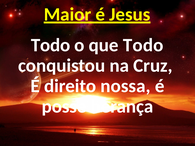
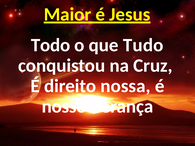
que Todo: Todo -> Tudo
posse: posse -> nosso
